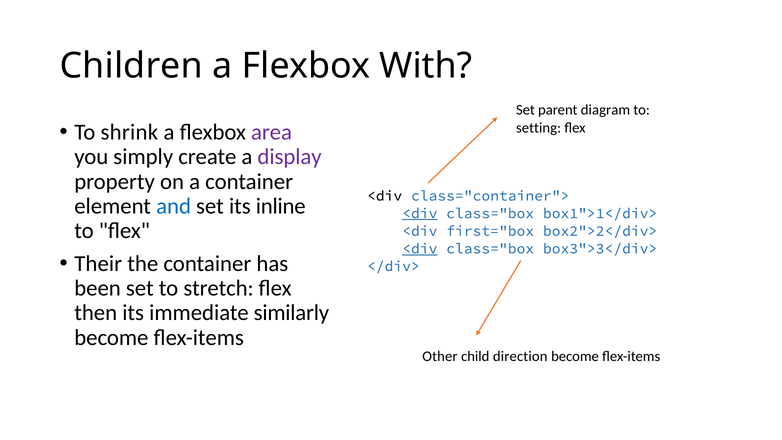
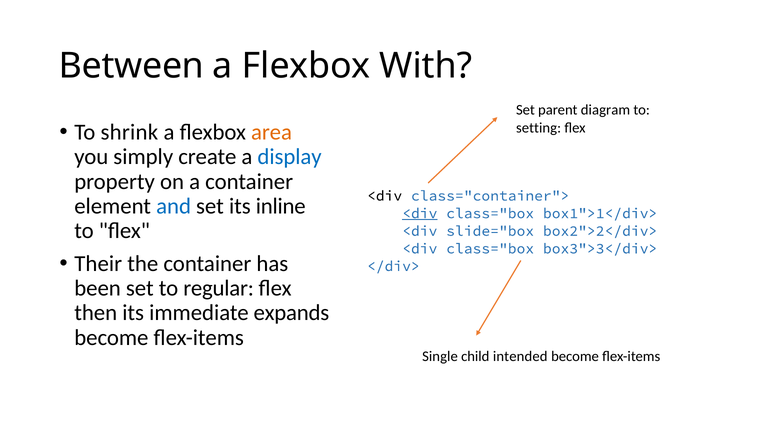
Children: Children -> Between
area colour: purple -> orange
display colour: purple -> blue
first="box: first="box -> slide="box
<div at (420, 248) underline: present -> none
stretch: stretch -> regular
similarly: similarly -> expands
Other: Other -> Single
direction: direction -> intended
